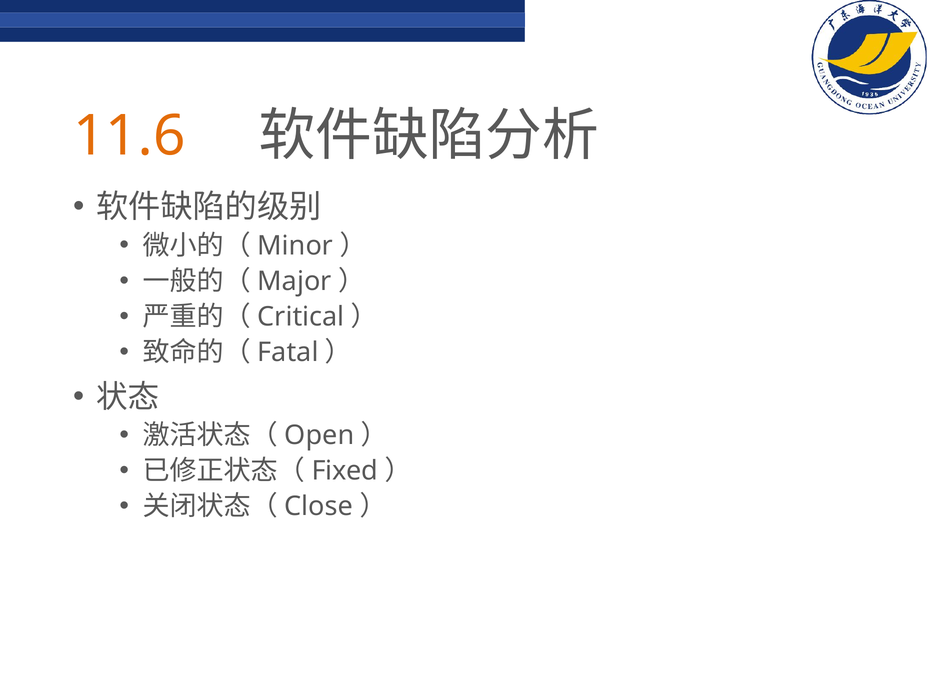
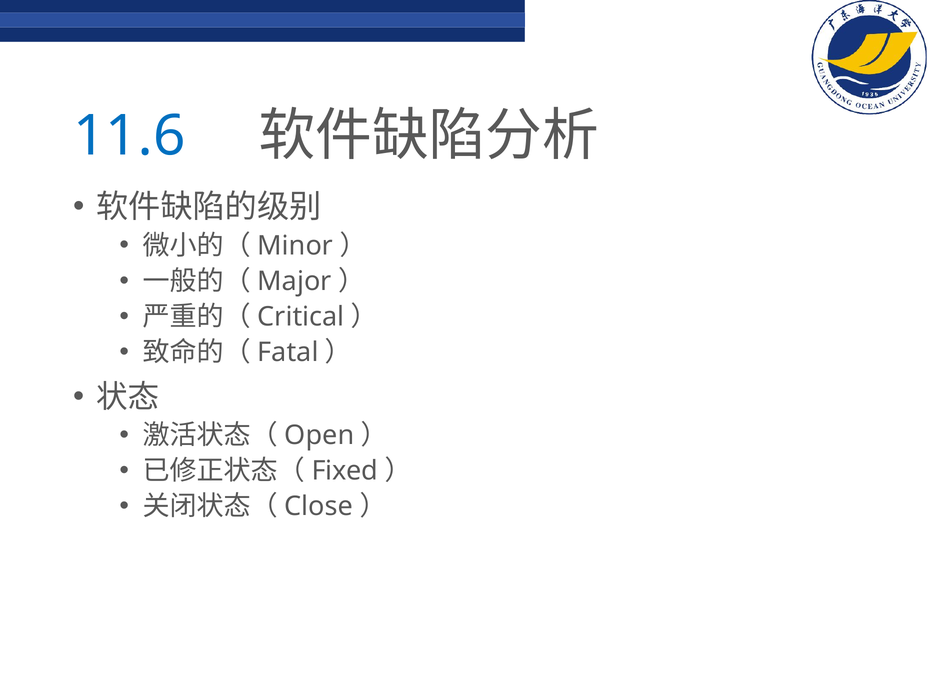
11.6 colour: orange -> blue
